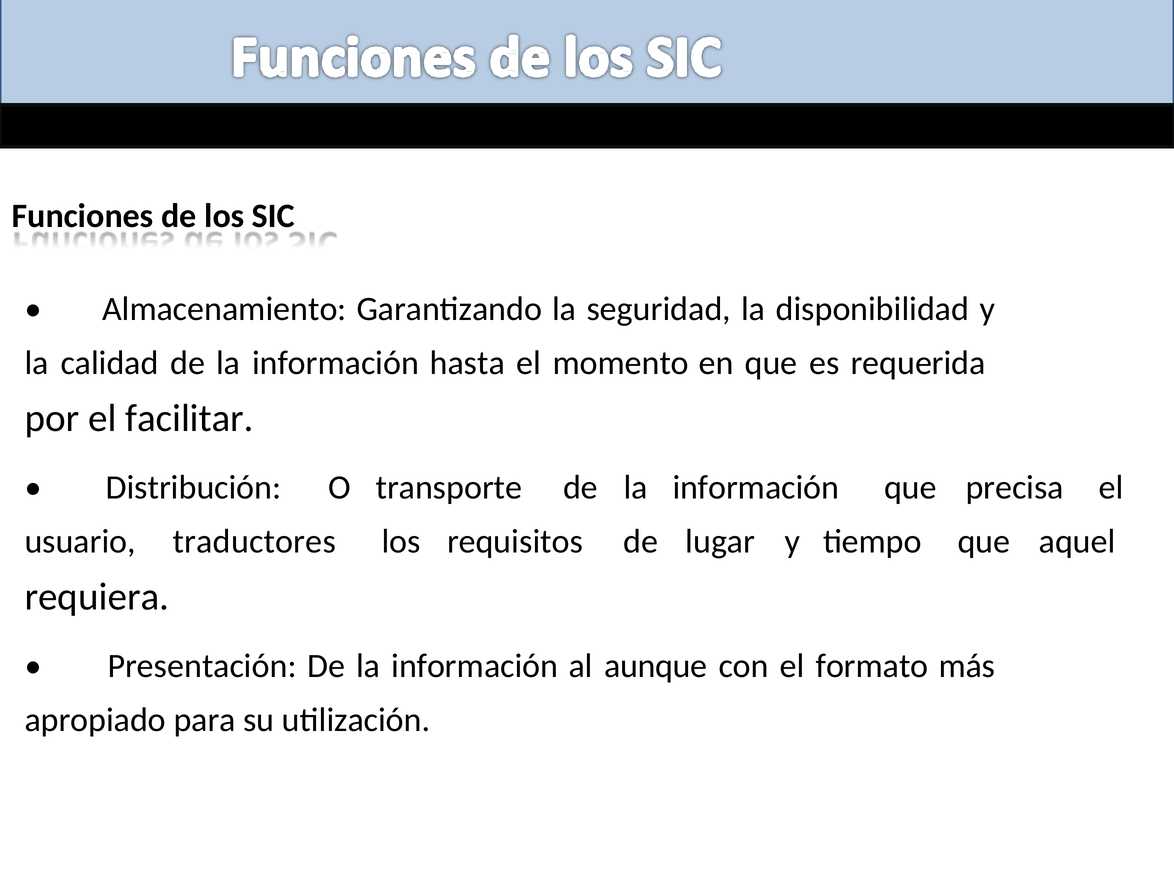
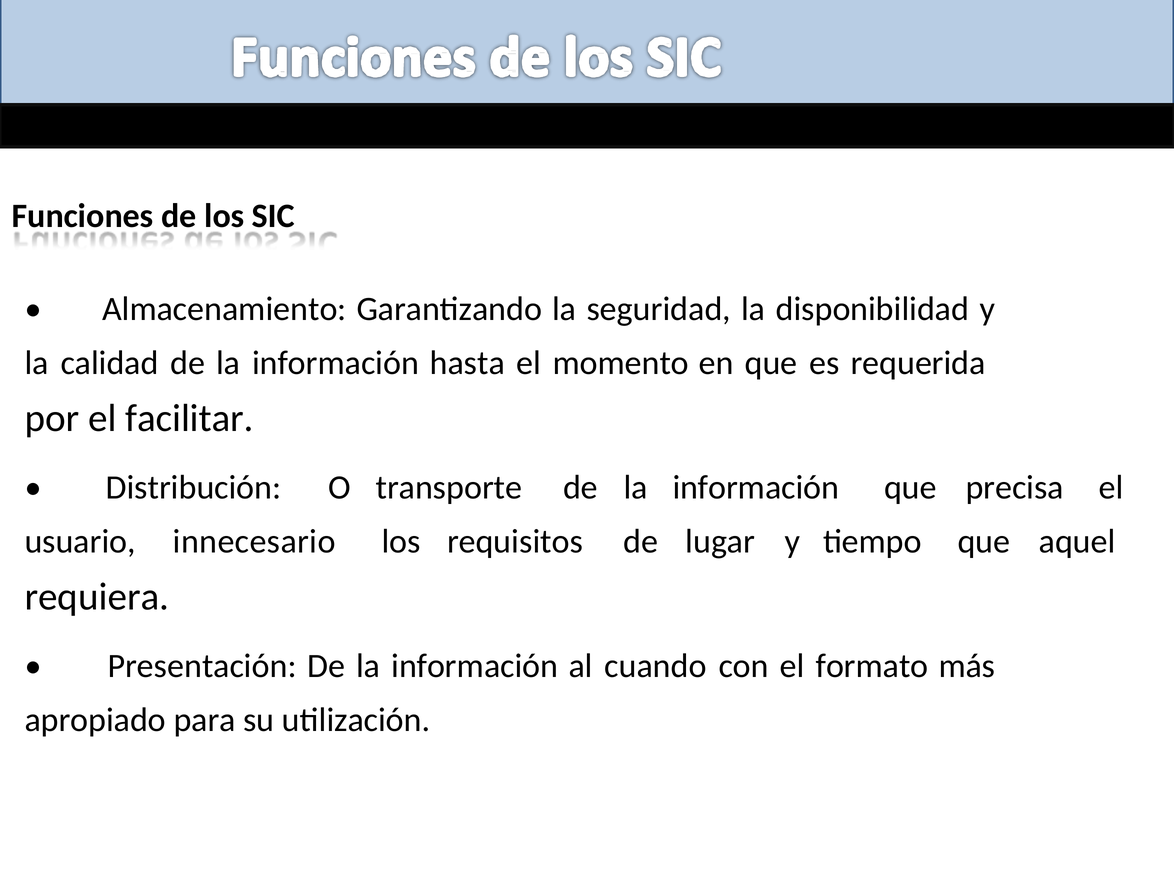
traductores: traductores -> innecesario
aunque: aunque -> cuando
